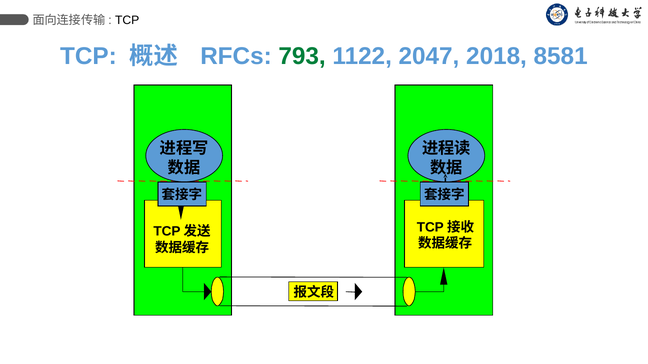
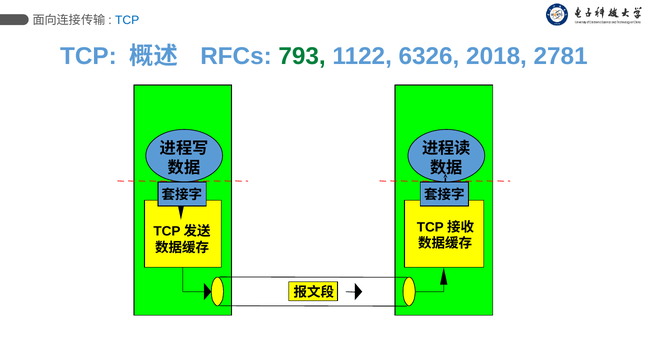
TCP at (127, 20) colour: black -> blue
2047: 2047 -> 6326
8581: 8581 -> 2781
